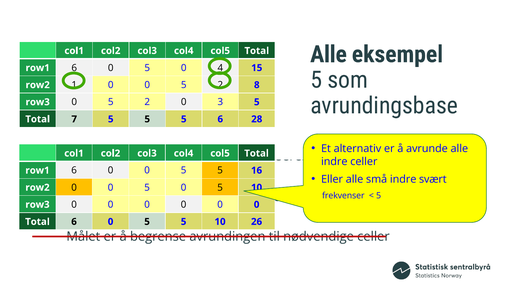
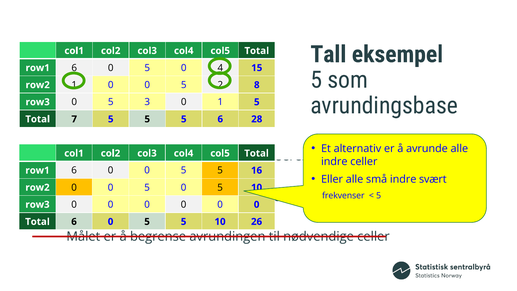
Alle at (328, 54): Alle -> Tall
row3 0 5 2: 2 -> 3
0 3: 3 -> 1
